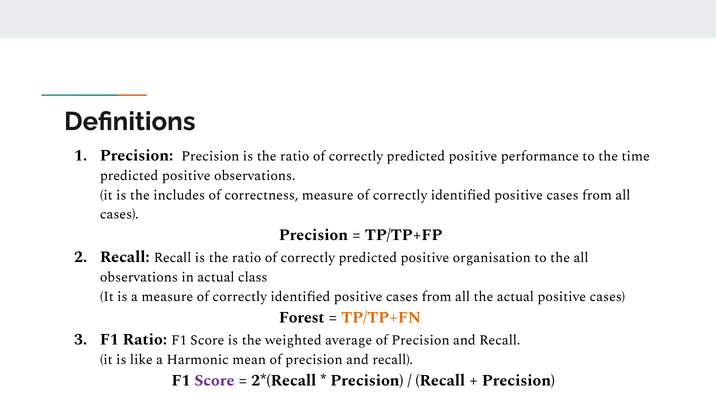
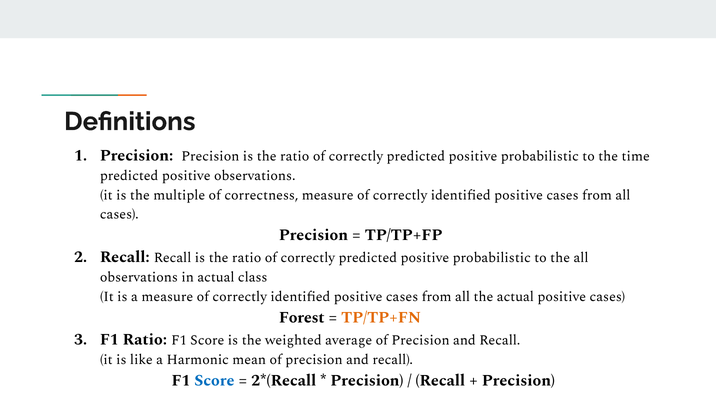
performance at (540, 156): performance -> probabilistic
includes: includes -> multiple
organisation at (492, 258): organisation -> probabilistic
Score at (214, 380) colour: purple -> blue
